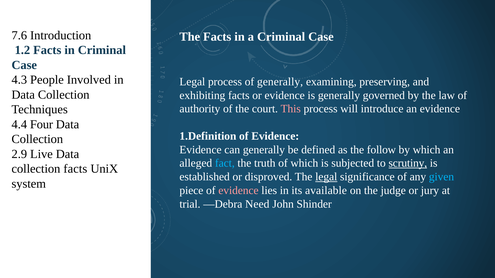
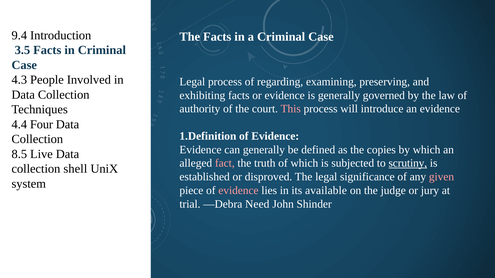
7.6: 7.6 -> 9.4
1.2: 1.2 -> 3.5
of generally: generally -> regarding
follow: follow -> copies
2.9: 2.9 -> 8.5
fact colour: light blue -> pink
collection facts: facts -> shell
legal at (326, 177) underline: present -> none
given colour: light blue -> pink
